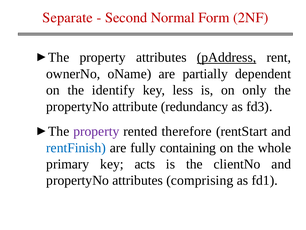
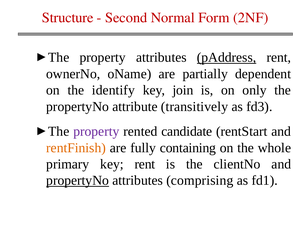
Separate: Separate -> Structure
less: less -> join
redundancy: redundancy -> transitively
therefore: therefore -> candidate
rentFinish colour: blue -> orange
key acts: acts -> rent
propertyNo at (78, 180) underline: none -> present
